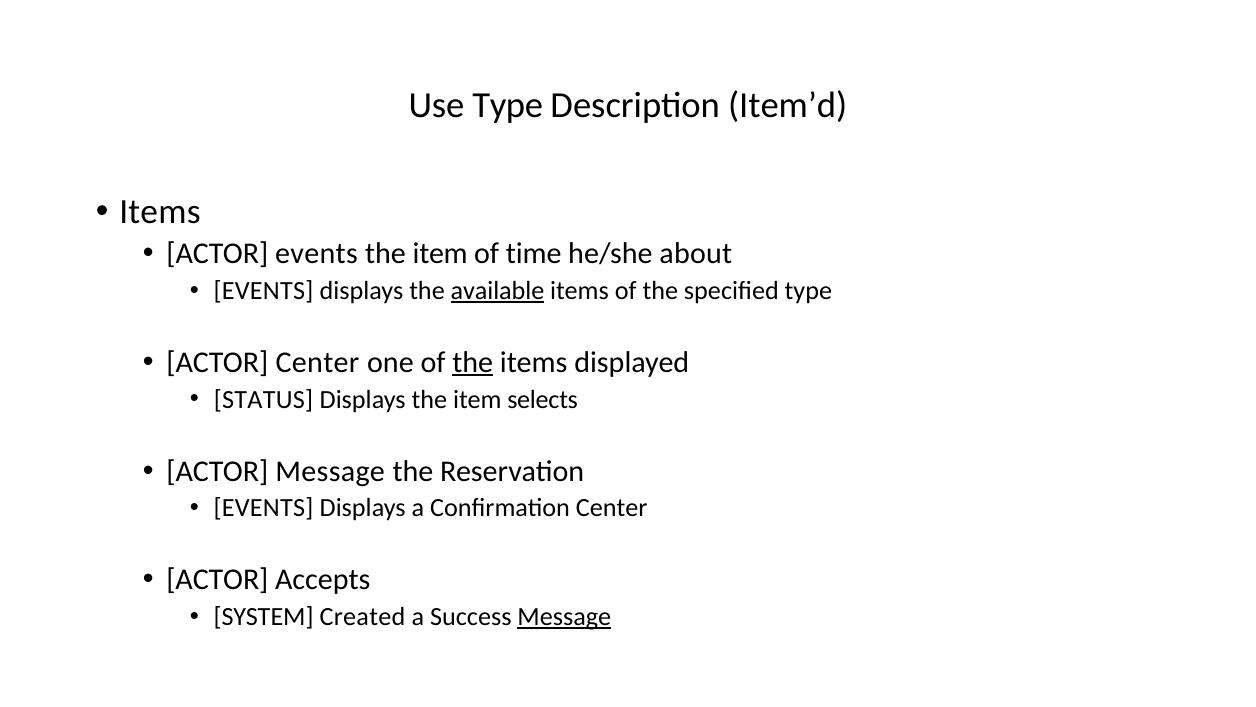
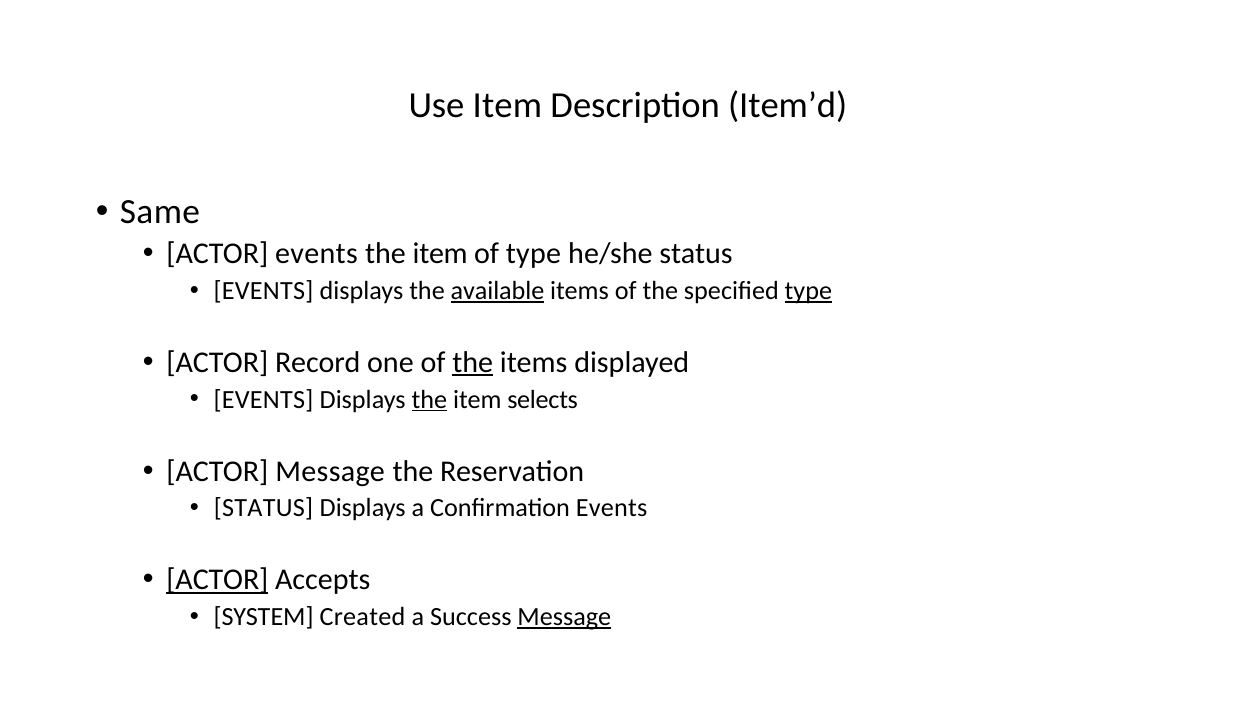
Use Type: Type -> Item
Items at (160, 212): Items -> Same
of time: time -> type
he/she about: about -> status
type at (808, 290) underline: none -> present
ACTOR Center: Center -> Record
STATUS at (263, 399): STATUS -> EVENTS
the at (429, 399) underline: none -> present
EVENTS at (263, 508): EVENTS -> STATUS
Confirmation Center: Center -> Events
ACTOR at (217, 579) underline: none -> present
